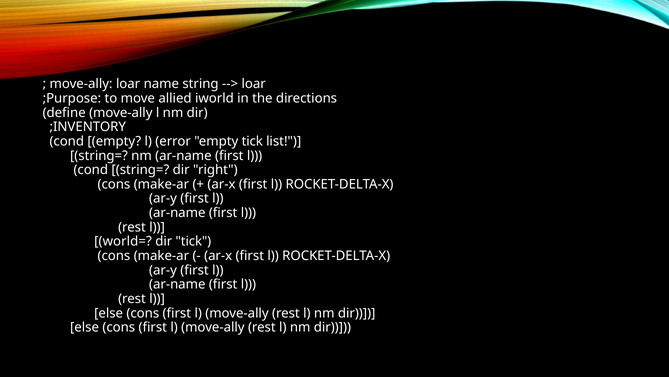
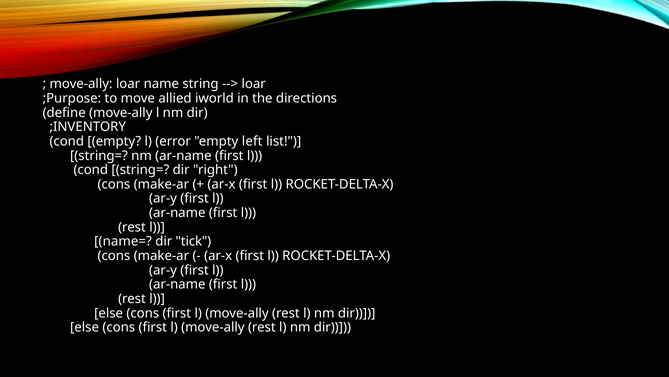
empty tick: tick -> left
world=: world= -> name=
